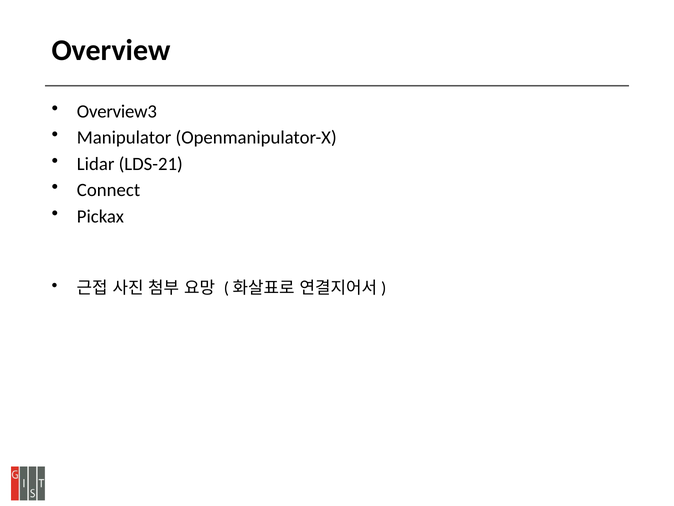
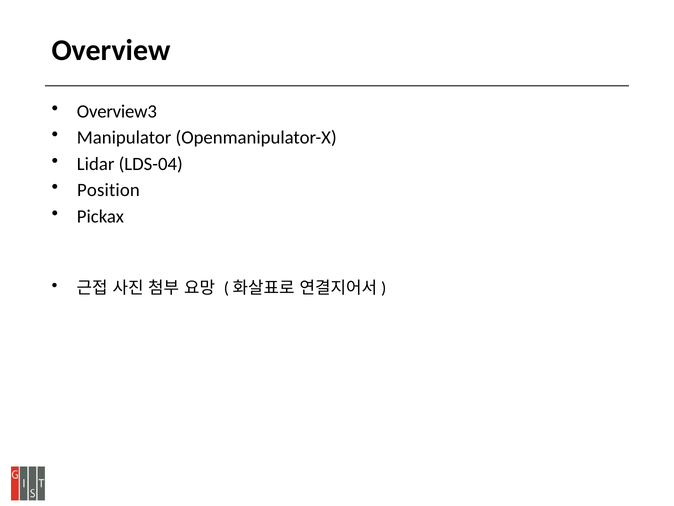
LDS-21: LDS-21 -> LDS-04
Connect: Connect -> Position
